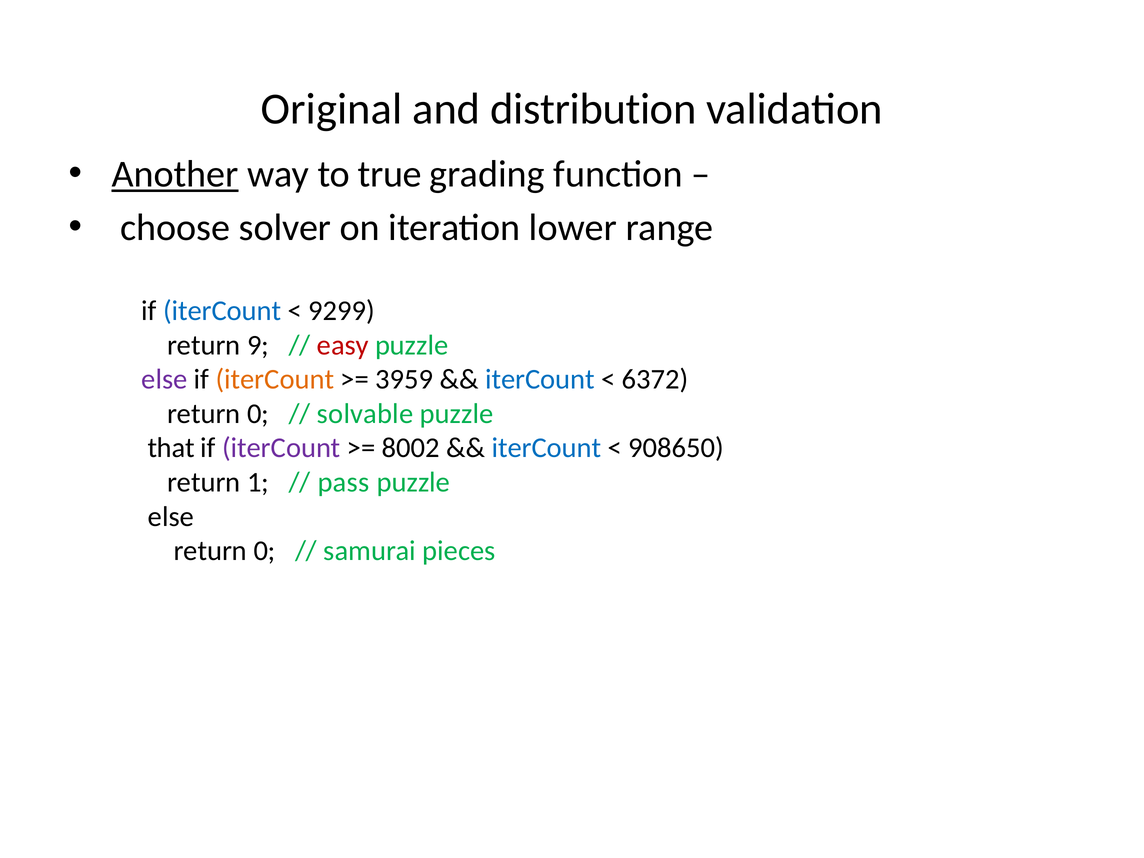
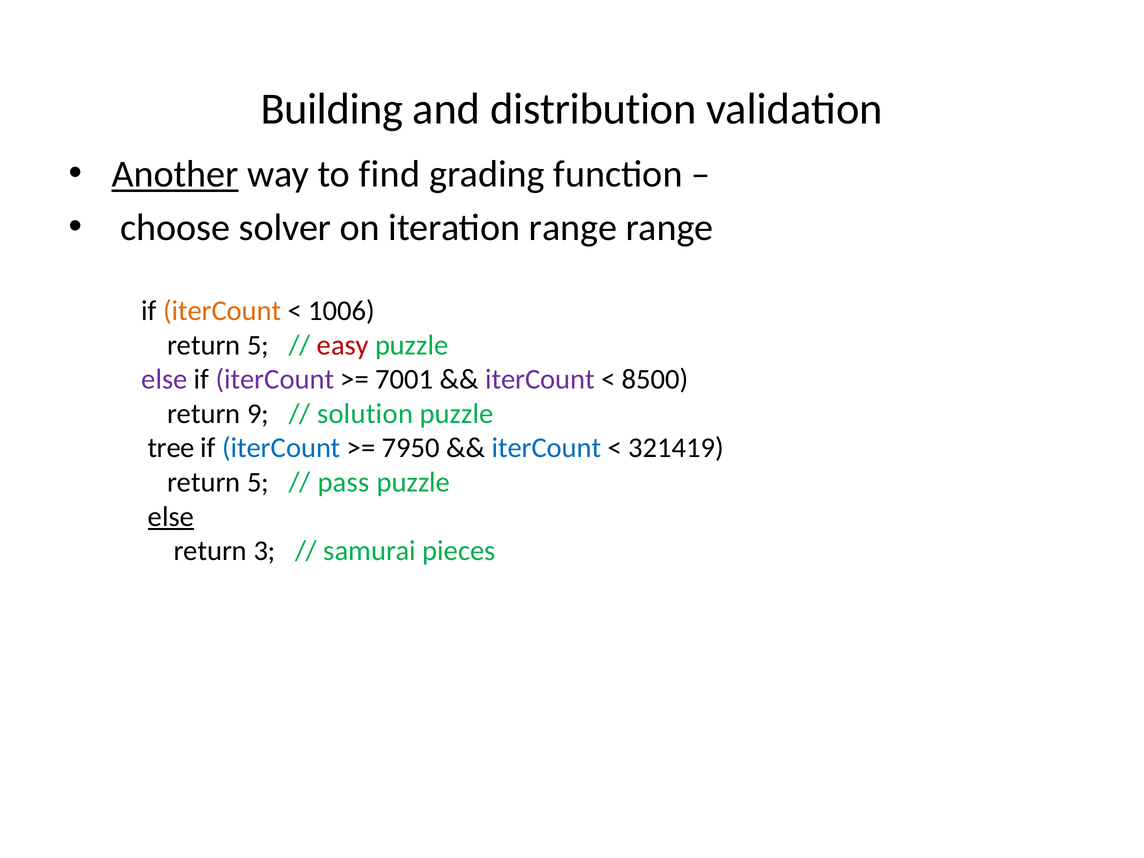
Original: Original -> Building
true: true -> find
iteration lower: lower -> range
iterCount at (222, 311) colour: blue -> orange
9299: 9299 -> 1006
9 at (258, 345): 9 -> 5
iterCount at (275, 379) colour: orange -> purple
3959: 3959 -> 7001
iterCount at (540, 379) colour: blue -> purple
6372: 6372 -> 8500
0 at (258, 414): 0 -> 9
solvable: solvable -> solution
that: that -> tree
iterCount at (281, 448) colour: purple -> blue
8002: 8002 -> 7950
908650: 908650 -> 321419
1 at (258, 482): 1 -> 5
else at (171, 517) underline: none -> present
0 at (265, 551): 0 -> 3
